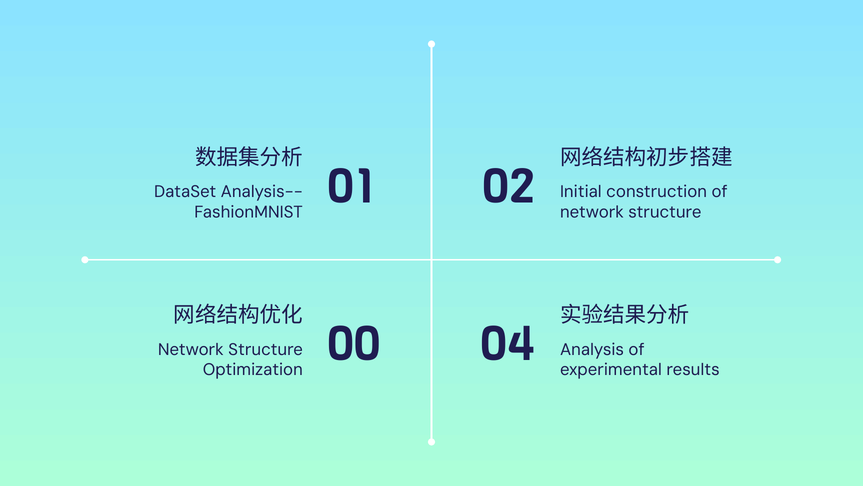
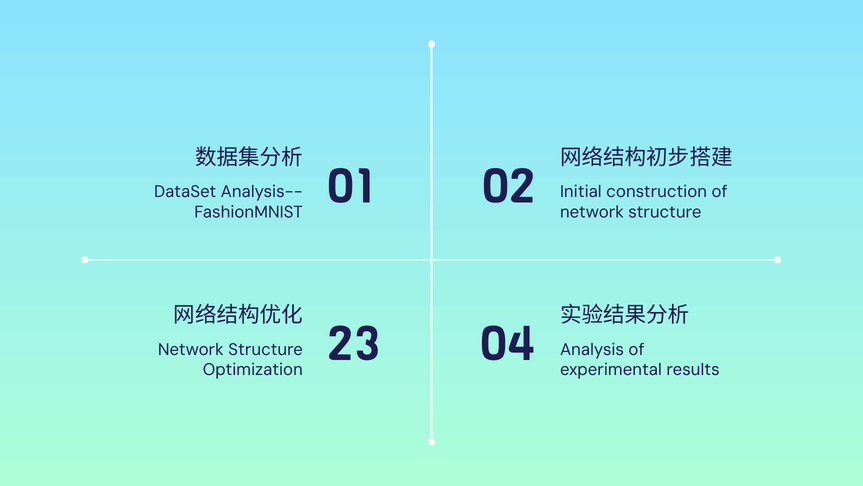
00: 00 -> 23
